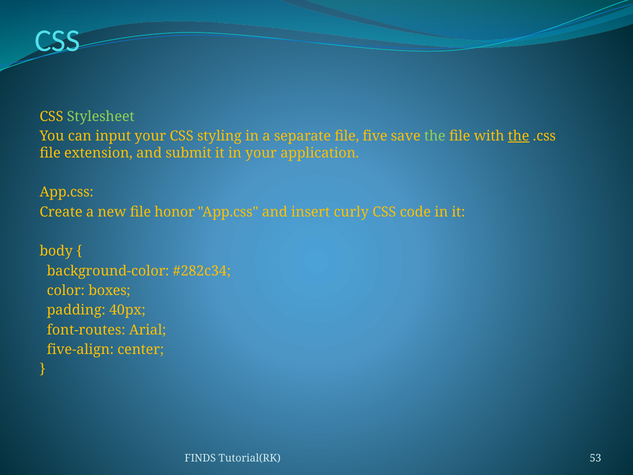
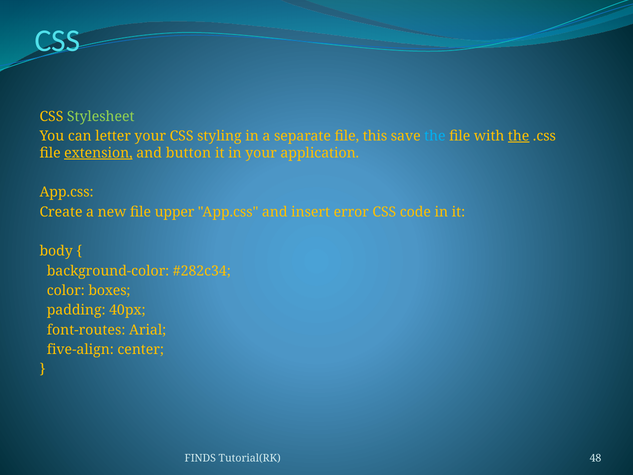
input: input -> letter
five: five -> this
the at (435, 136) colour: light green -> light blue
extension underline: none -> present
submit: submit -> button
honor: honor -> upper
curly: curly -> error
53: 53 -> 48
